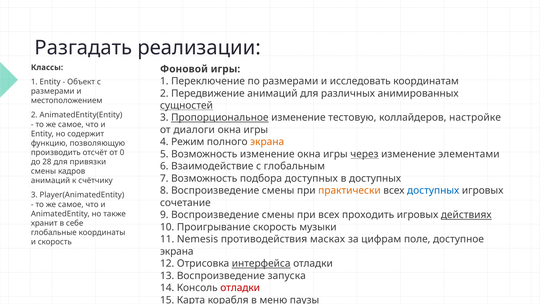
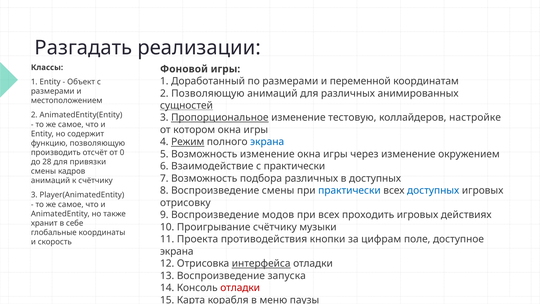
Переключение: Переключение -> Доработанный
исследовать: исследовать -> переменной
2 Передвижение: Передвижение -> Позволяющую
диалоги: диалоги -> котором
Режим underline: none -> present
экрана at (267, 142) colour: orange -> blue
через underline: present -> none
элементами: элементами -> окружением
с глобальным: глобальным -> практически
подбора доступных: доступных -> различных
практически at (349, 190) colour: orange -> blue
сочетание: сочетание -> отрисовку
9 Воспроизведение смены: смены -> модов
действиях underline: present -> none
Проигрывание скорость: скорость -> счётчику
Nemesis: Nemesis -> Проекта
масках: масках -> кнопки
